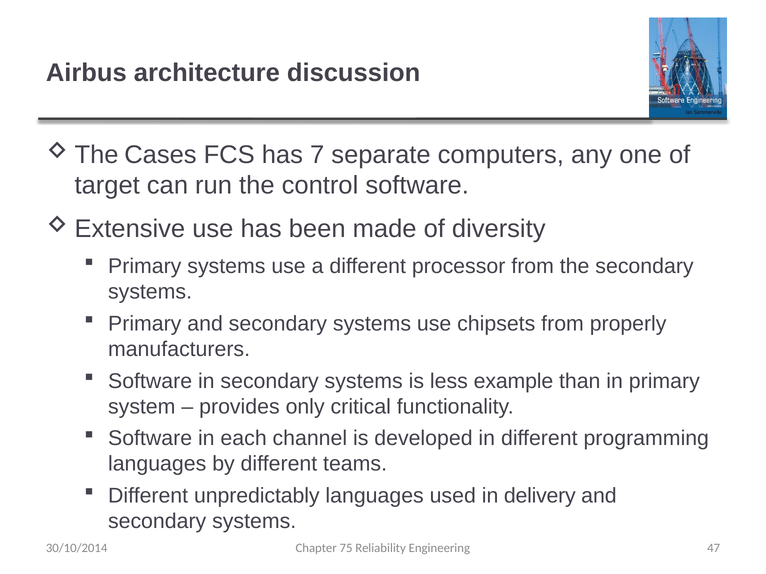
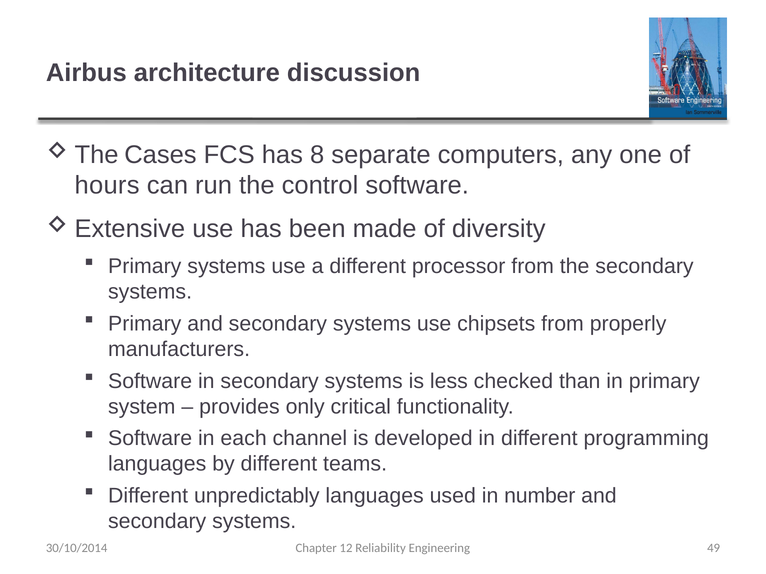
7: 7 -> 8
target: target -> hours
example: example -> checked
delivery: delivery -> number
75: 75 -> 12
47: 47 -> 49
